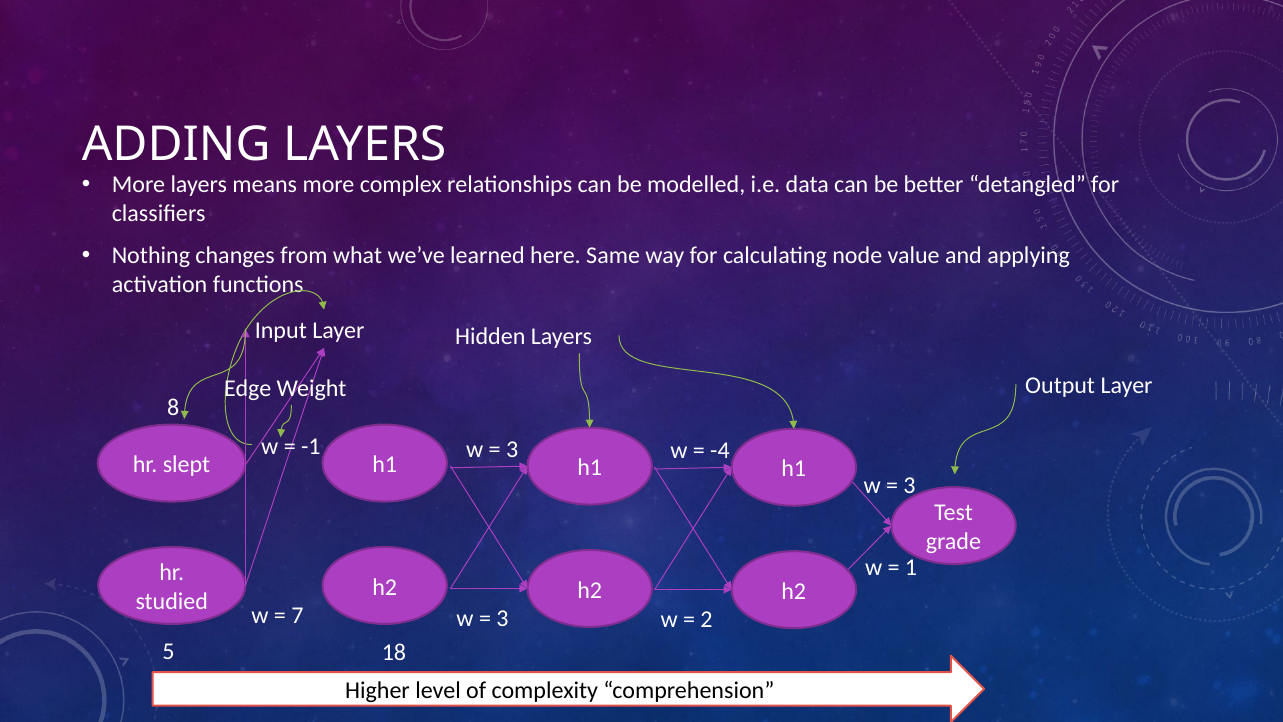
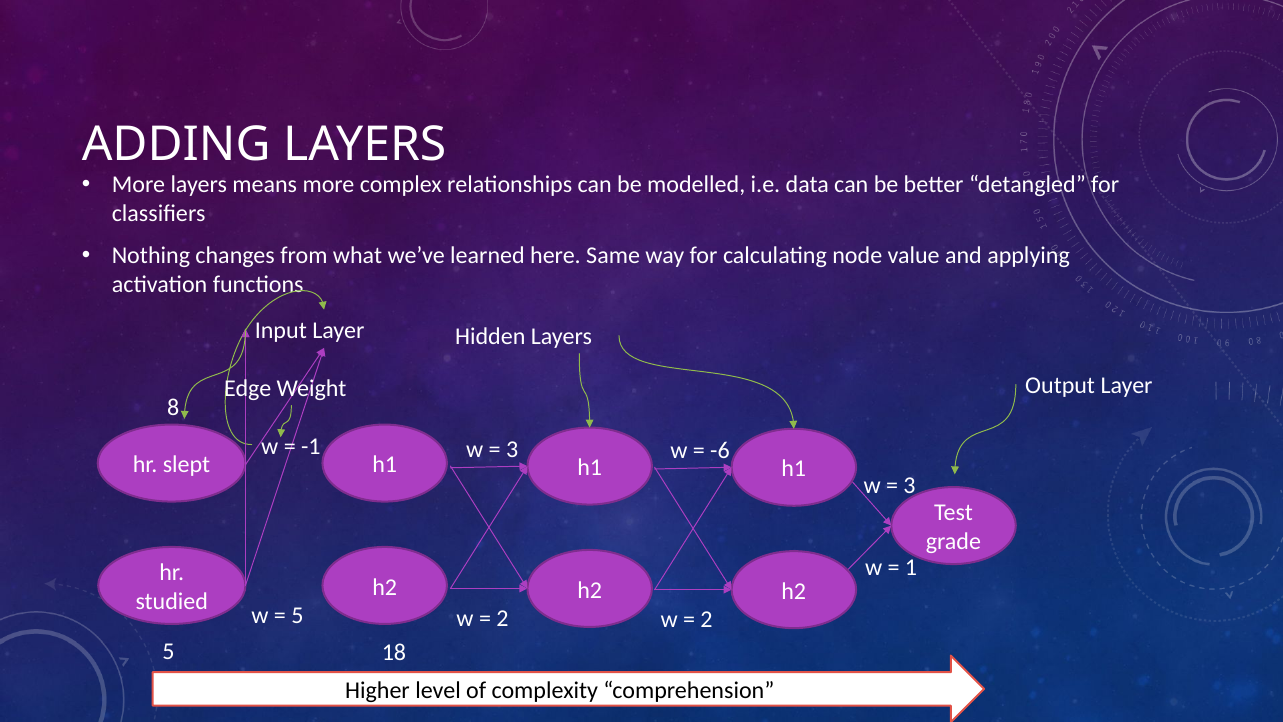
-4: -4 -> -6
7 at (297, 615): 7 -> 5
3 at (502, 618): 3 -> 2
